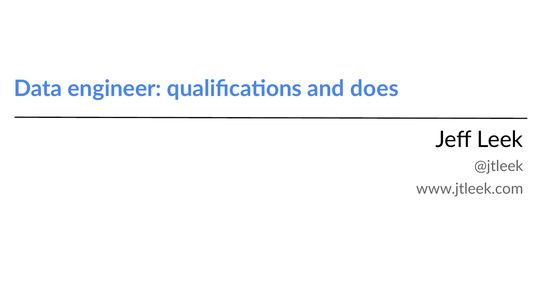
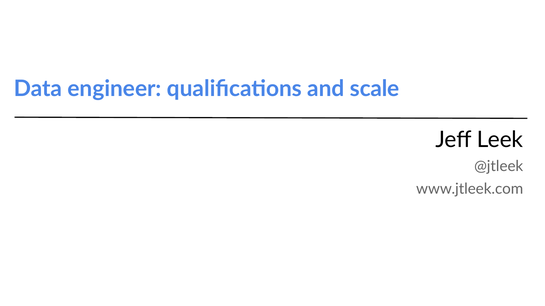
does: does -> scale
